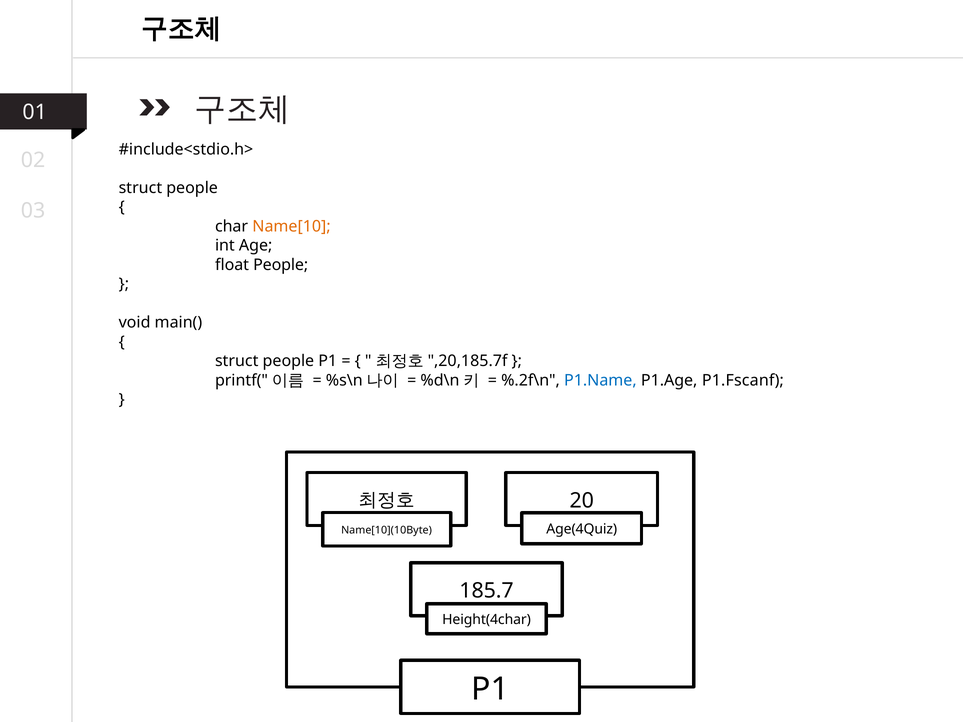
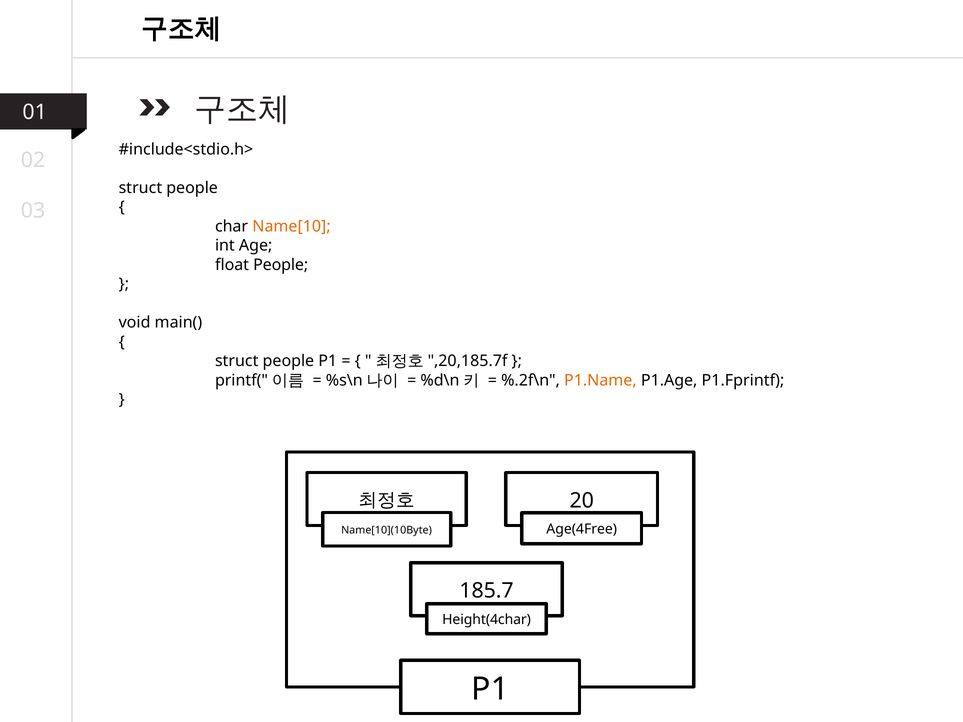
P1.Name colour: blue -> orange
P1.Fscanf: P1.Fscanf -> P1.Fprintf
Age(4Quiz: Age(4Quiz -> Age(4Free
